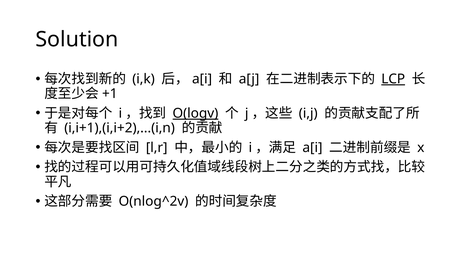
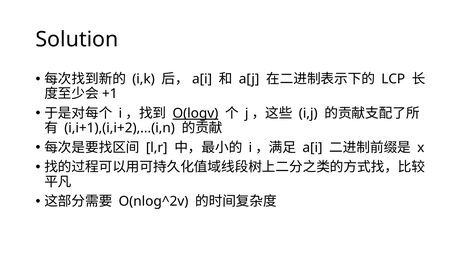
LCP underline: present -> none
